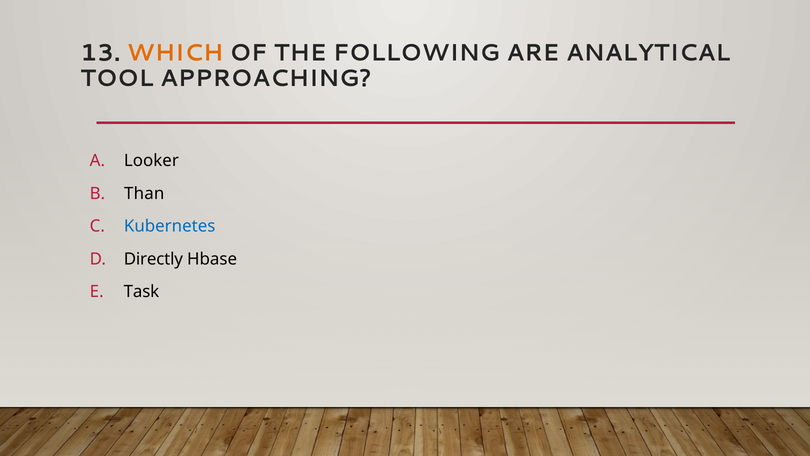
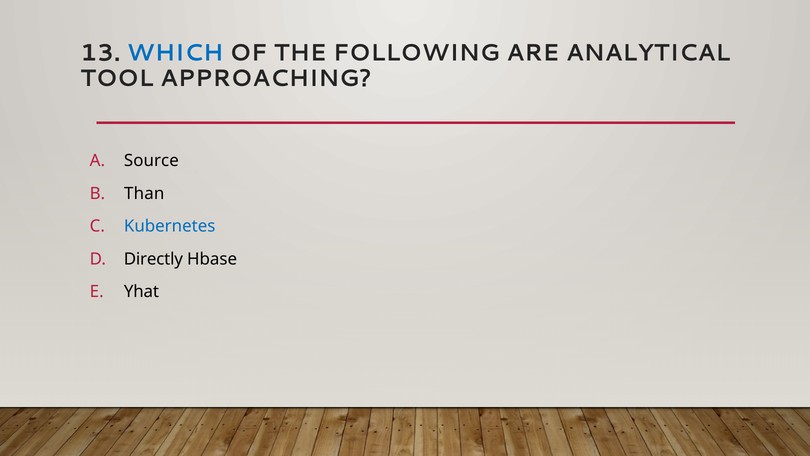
WHICH colour: orange -> blue
Looker: Looker -> Source
Task: Task -> Yhat
